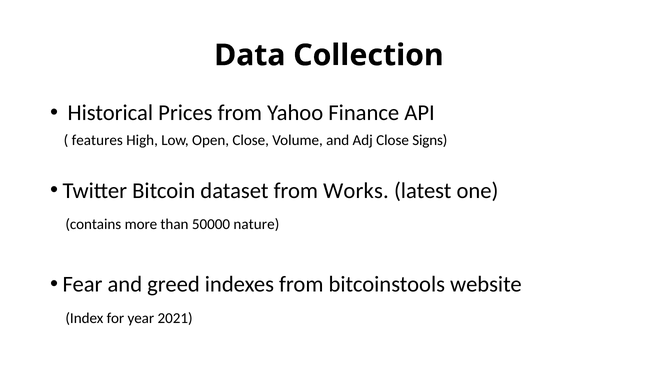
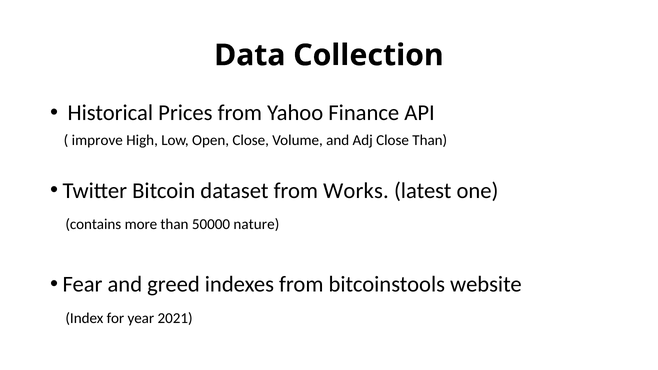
features: features -> improve
Close Signs: Signs -> Than
